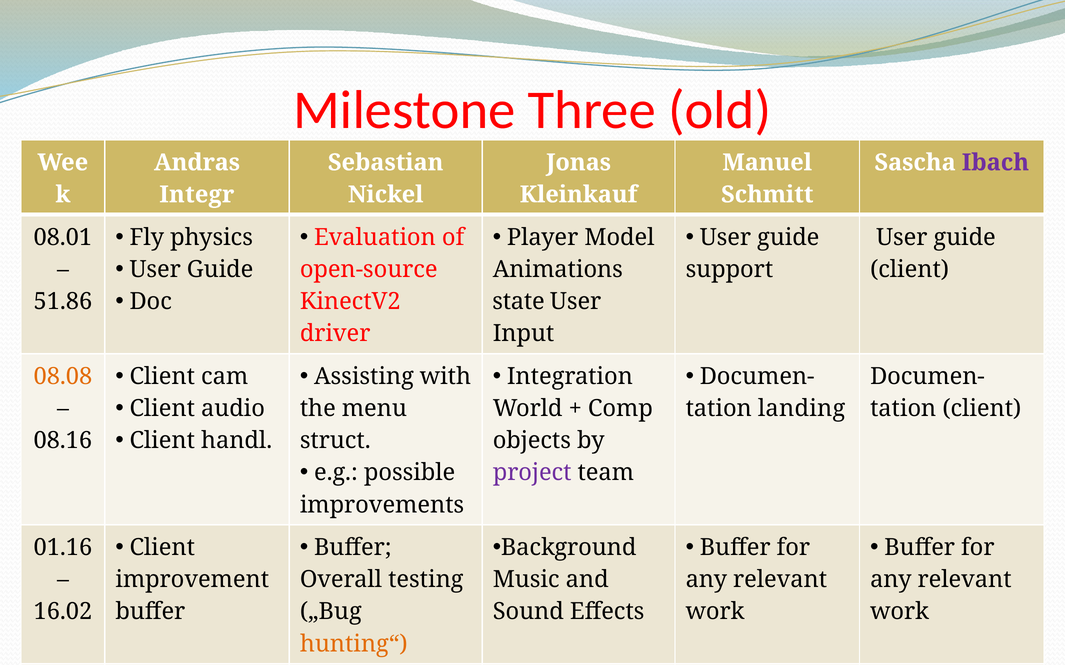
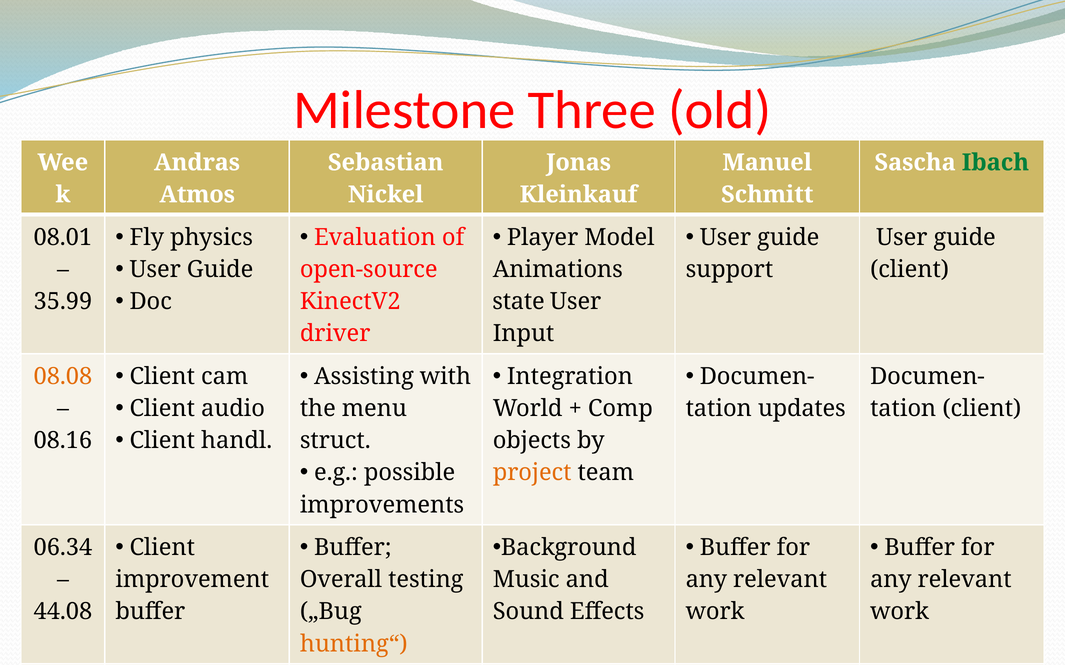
Ibach colour: purple -> green
Integr: Integr -> Atmos
51.86: 51.86 -> 35.99
landing: landing -> updates
project colour: purple -> orange
01.16: 01.16 -> 06.34
16.02: 16.02 -> 44.08
